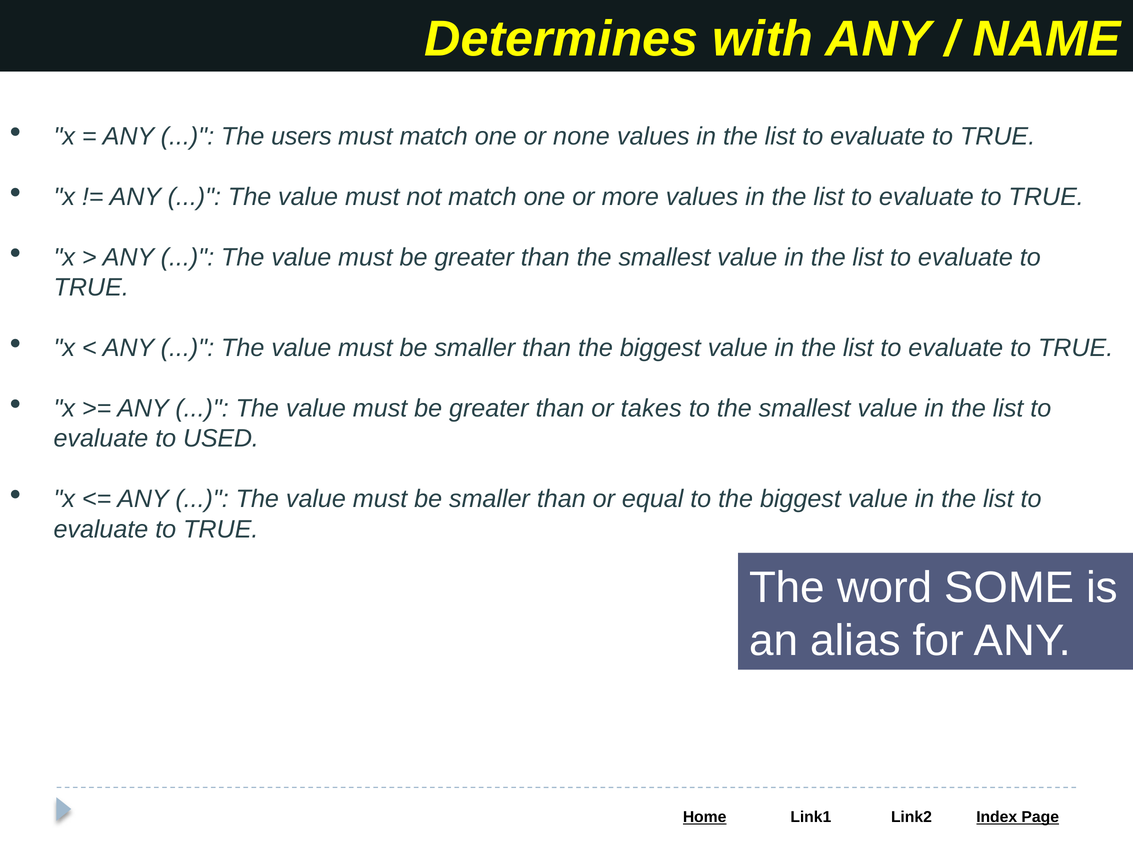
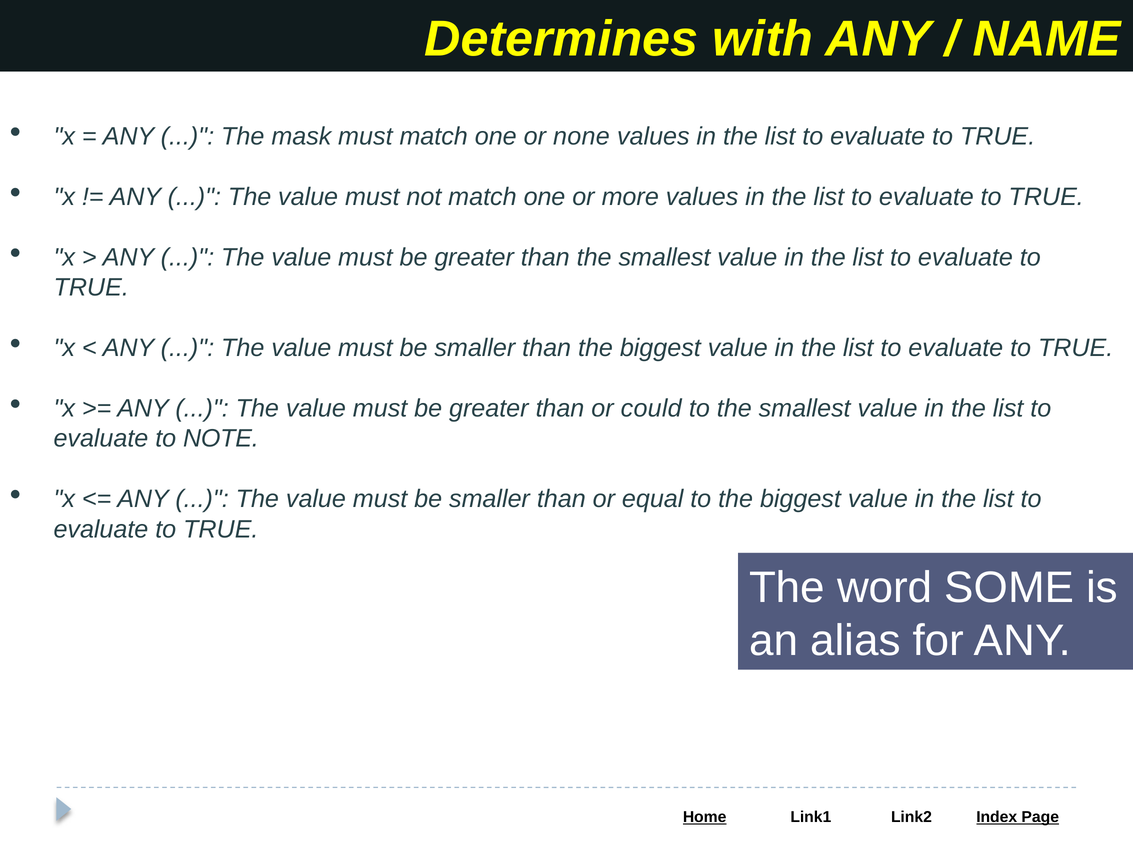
users: users -> mask
takes: takes -> could
USED: USED -> NOTE
